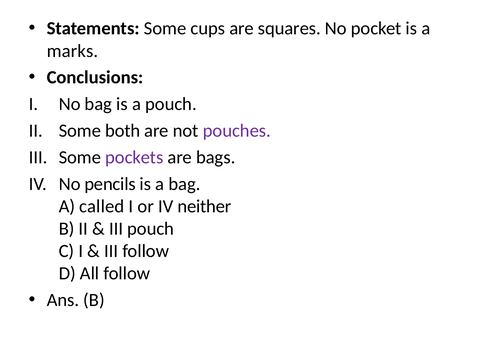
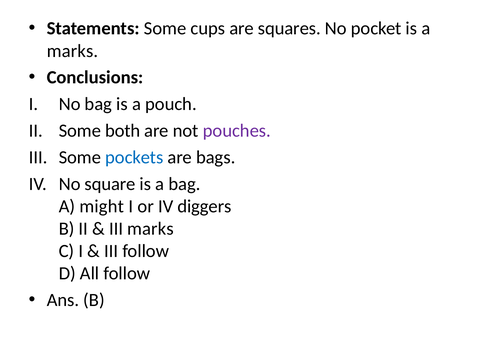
pockets colour: purple -> blue
pencils: pencils -> square
called: called -> might
neither: neither -> diggers
III pouch: pouch -> marks
